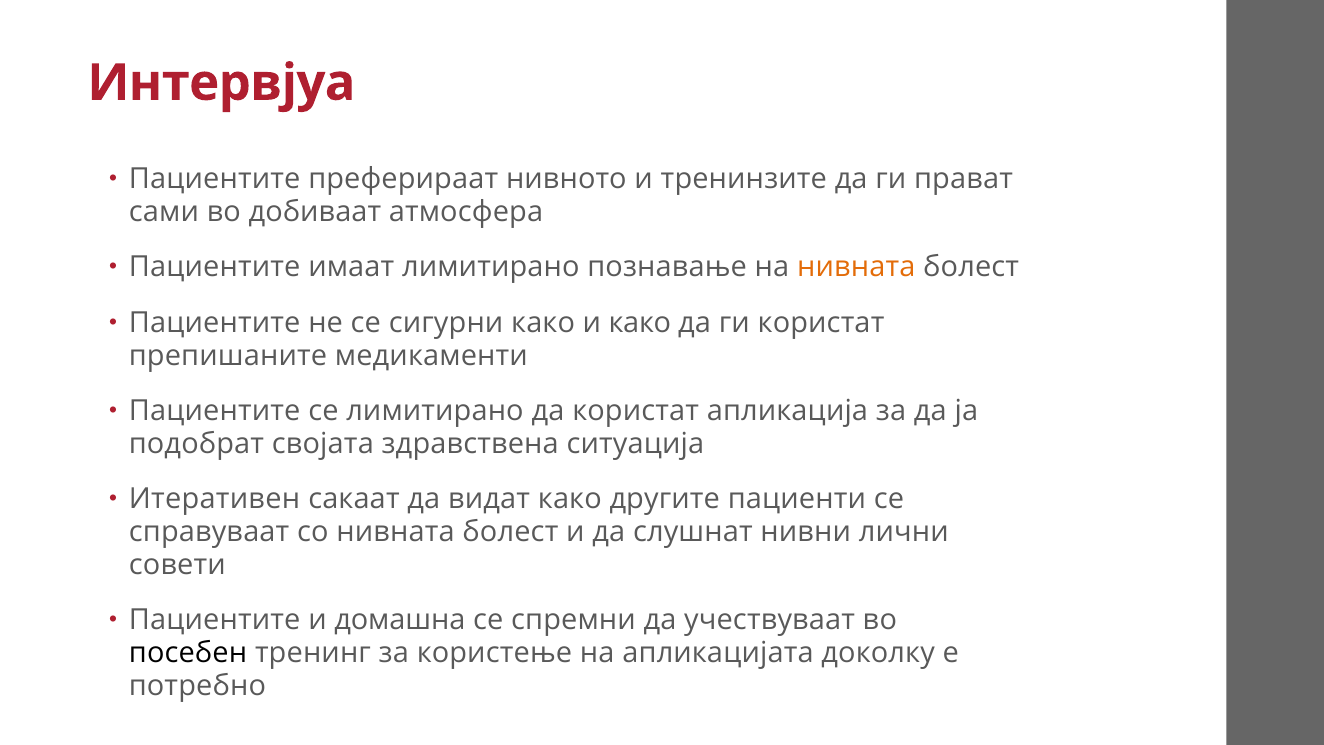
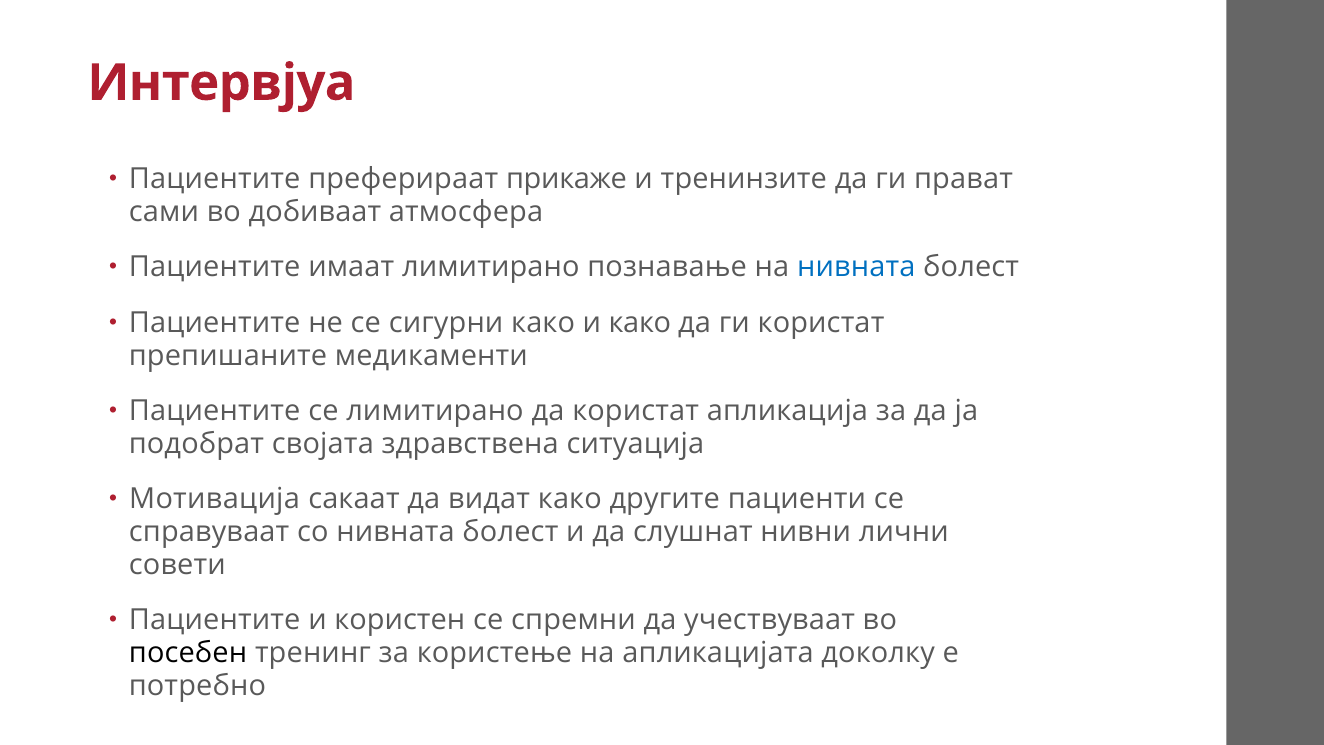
нивното: нивното -> прикаже
нивната at (856, 267) colour: orange -> blue
Итеративен: Итеративен -> Мотивација
домашна: домашна -> користен
